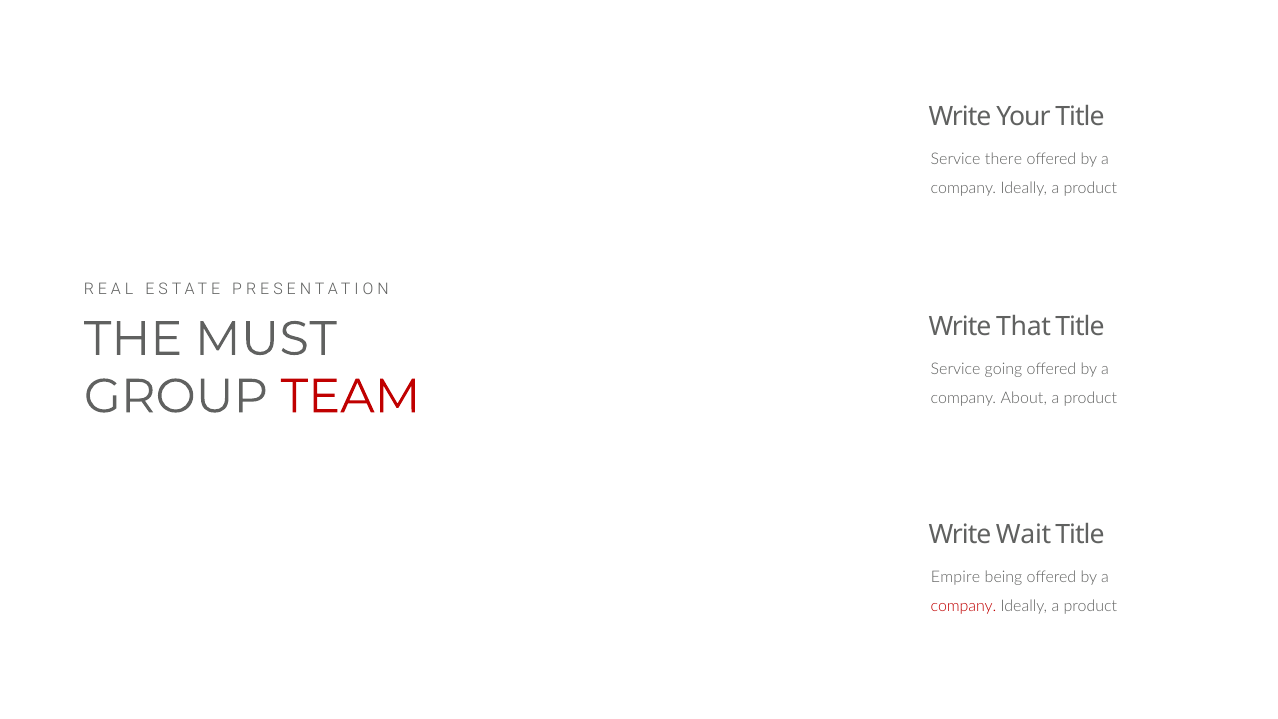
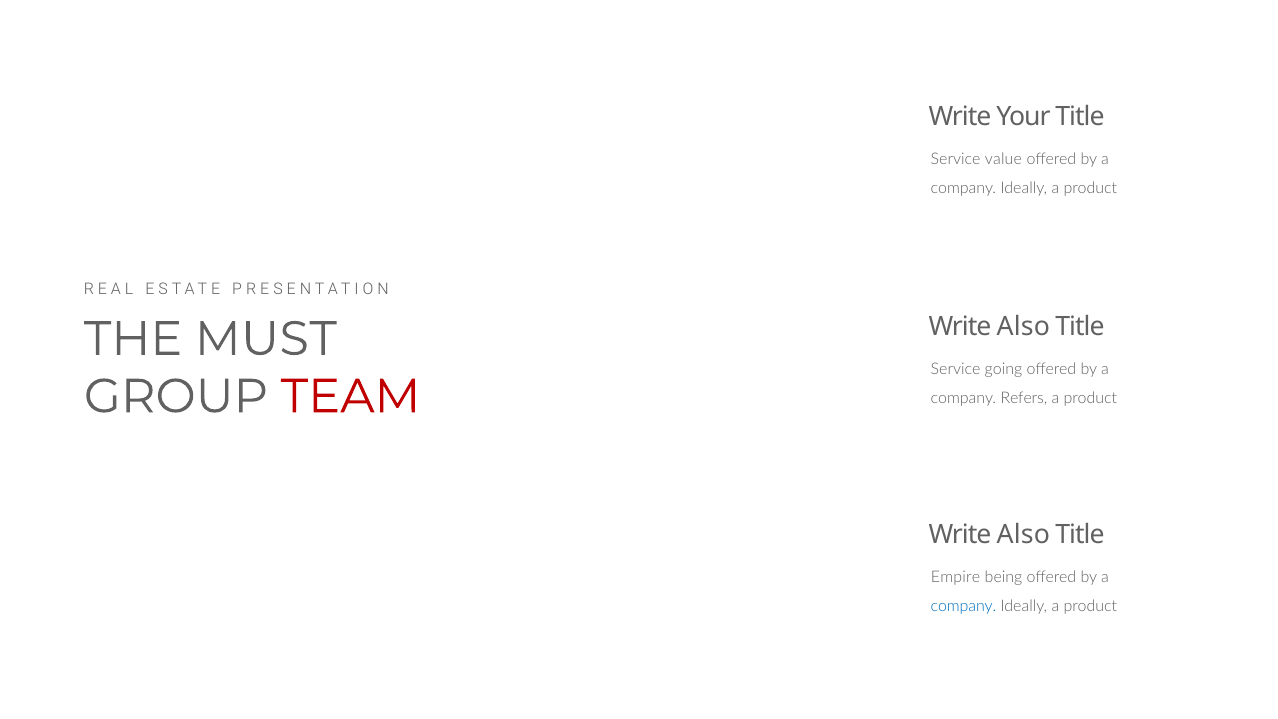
there: there -> value
That at (1024, 326): That -> Also
About: About -> Refers
Wait at (1024, 535): Wait -> Also
company at (964, 606) colour: red -> blue
